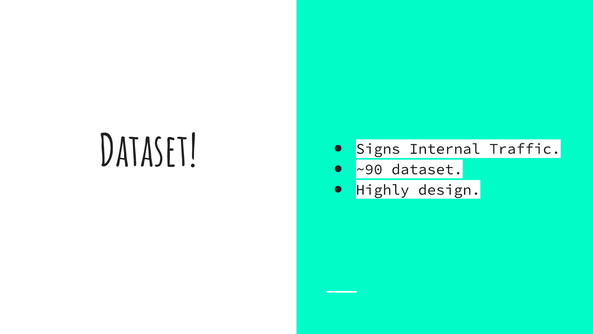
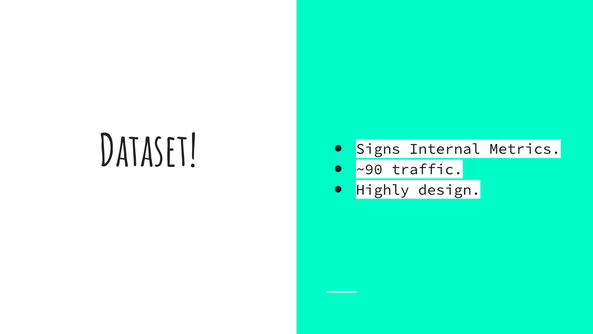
Traffic: Traffic -> Metrics
~90 dataset: dataset -> traffic
